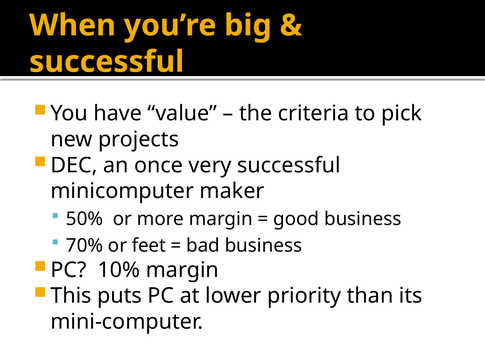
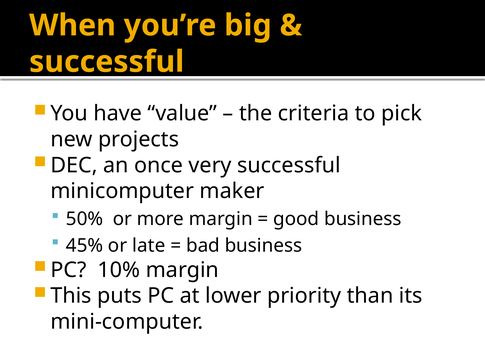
70%: 70% -> 45%
feet: feet -> late
